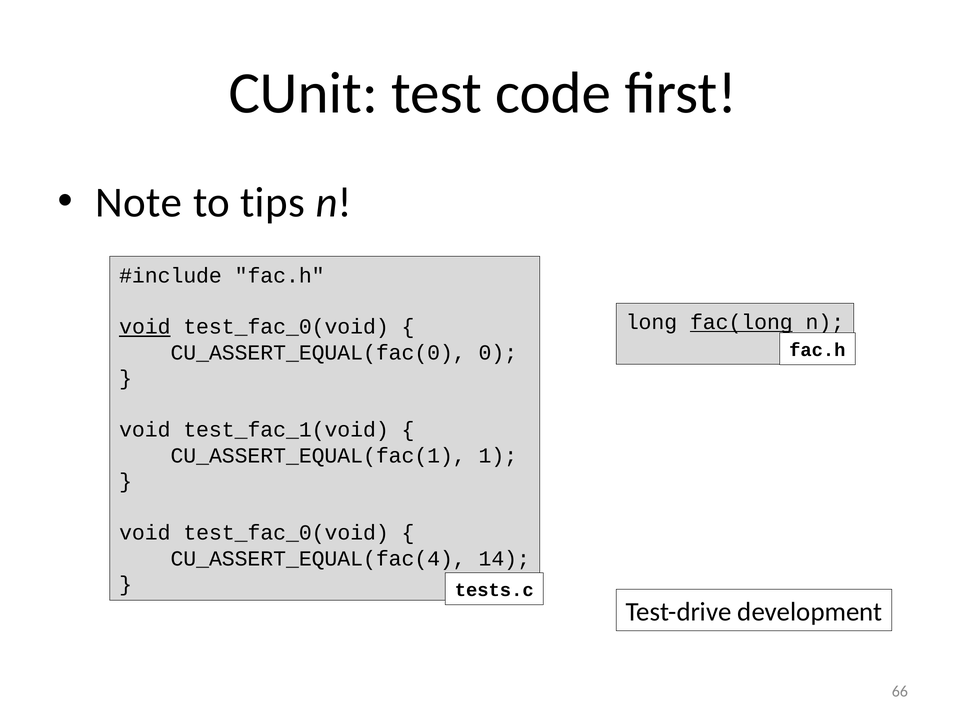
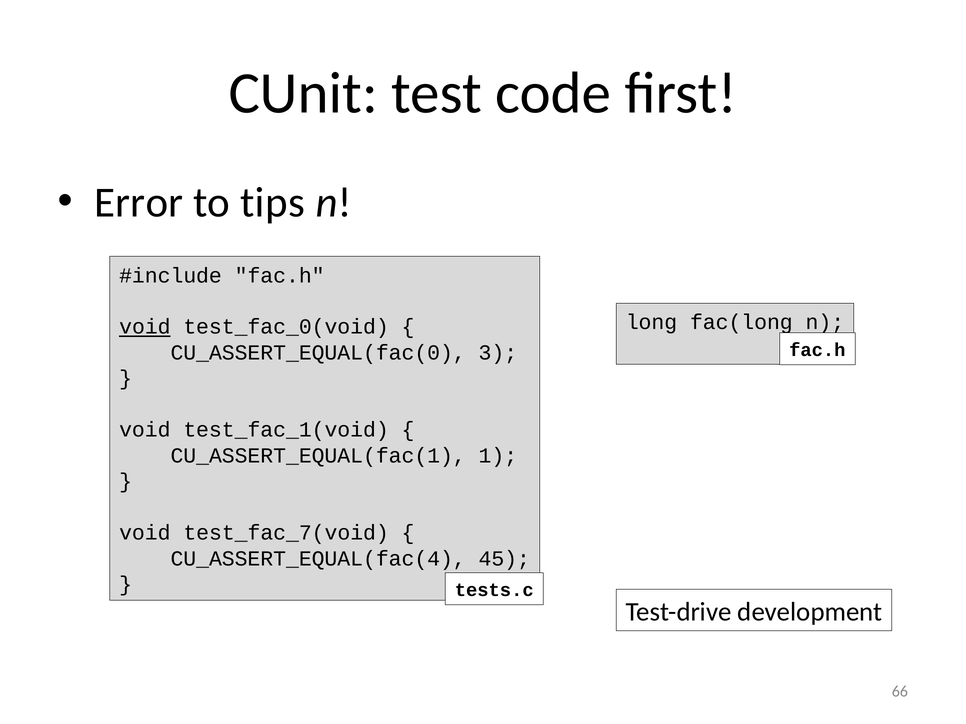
Note: Note -> Error
fac(long underline: present -> none
0: 0 -> 3
test_fac_0(void at (286, 533): test_fac_0(void -> test_fac_7(void
14: 14 -> 45
